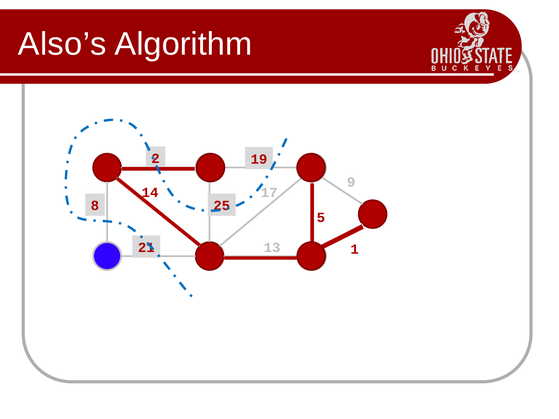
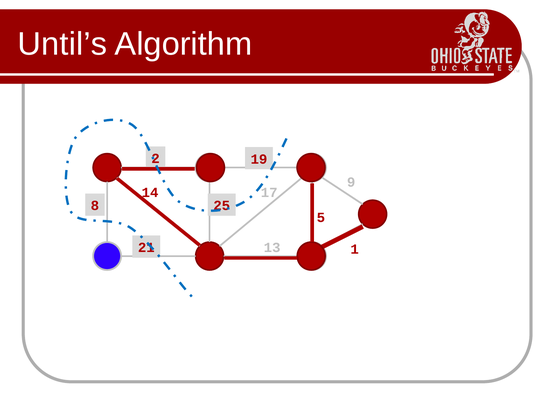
Also’s: Also’s -> Until’s
